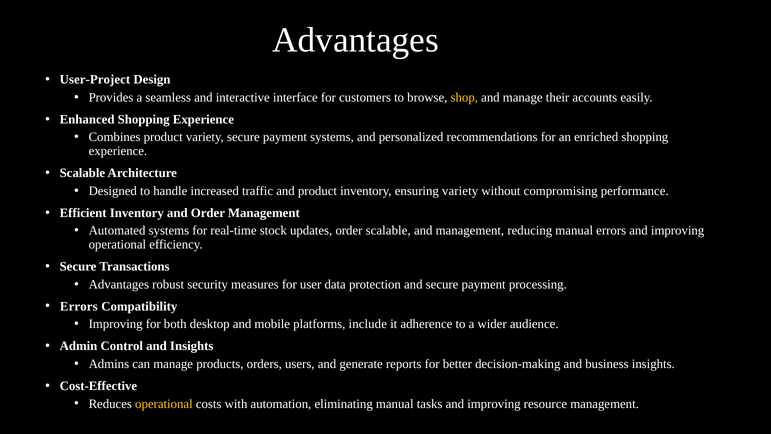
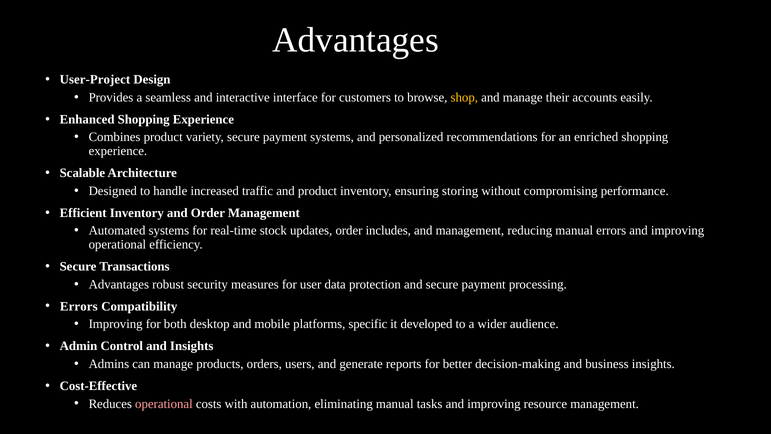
ensuring variety: variety -> storing
order scalable: scalable -> includes
include: include -> specific
adherence: adherence -> developed
operational at (164, 403) colour: yellow -> pink
